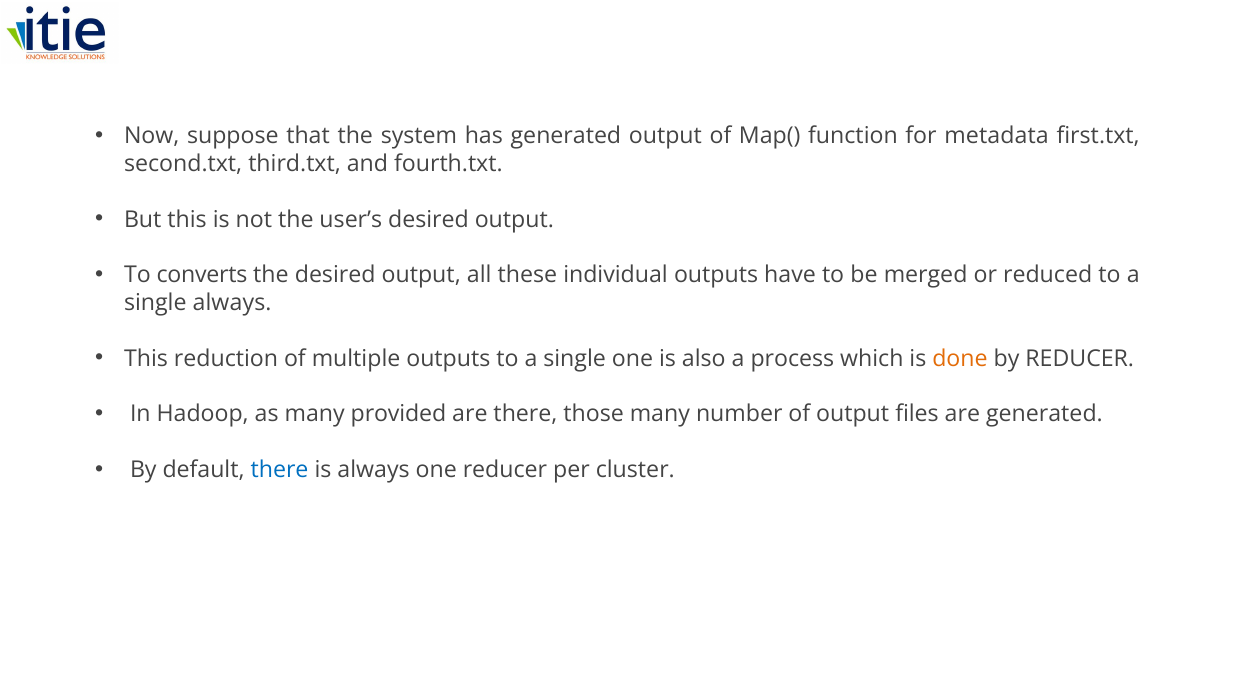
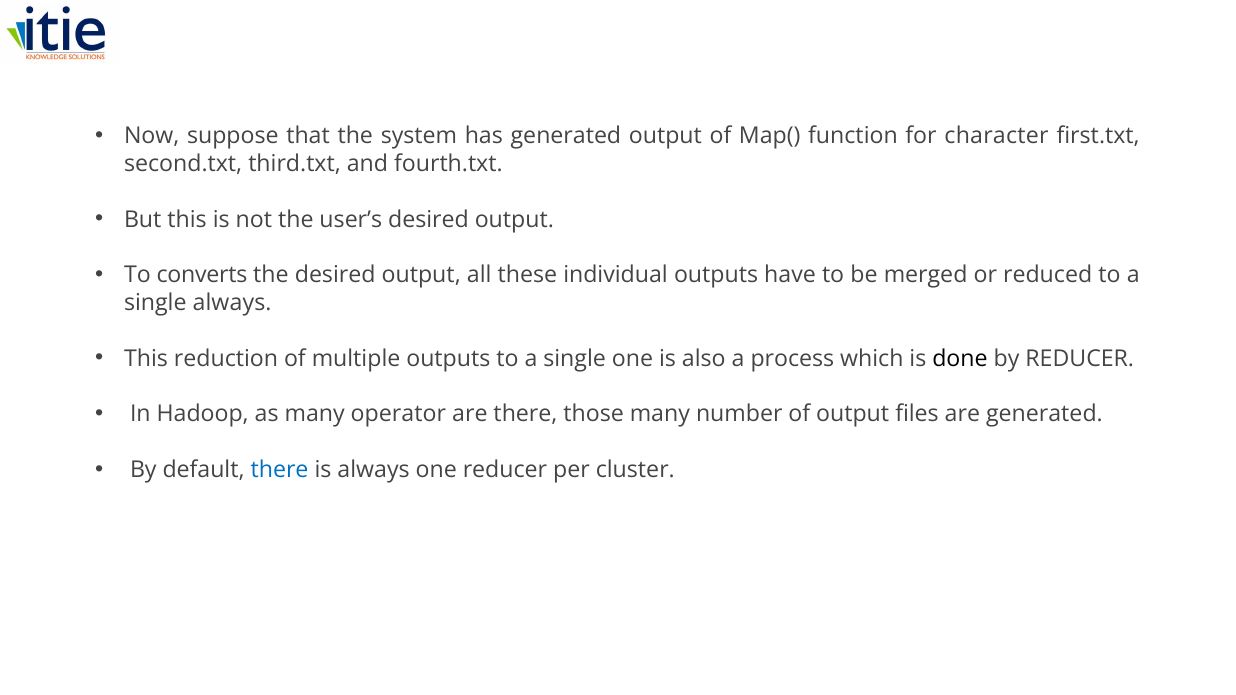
metadata: metadata -> character
done colour: orange -> black
provided: provided -> operator
